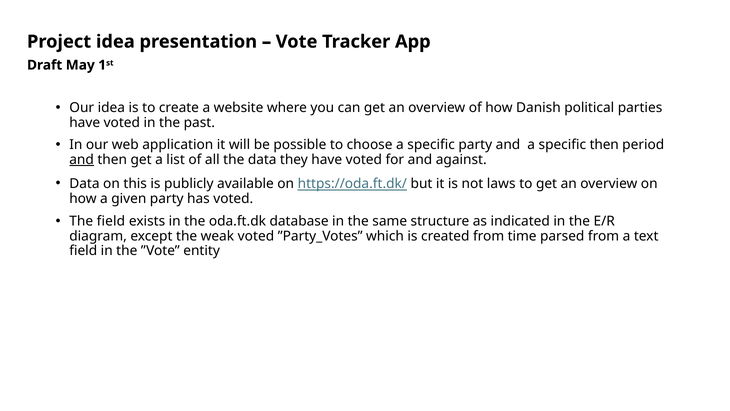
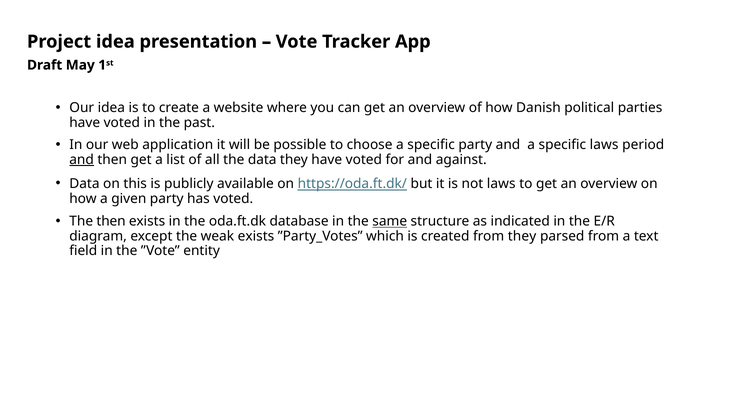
specific then: then -> laws
The field: field -> then
same underline: none -> present
weak voted: voted -> exists
from time: time -> they
